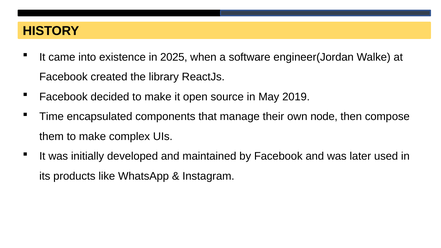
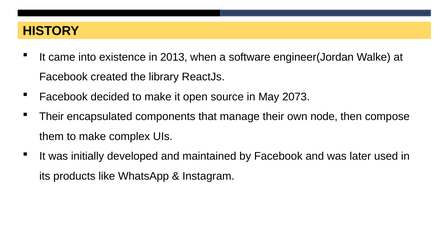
2025: 2025 -> 2013
2019: 2019 -> 2073
Time at (51, 117): Time -> Their
